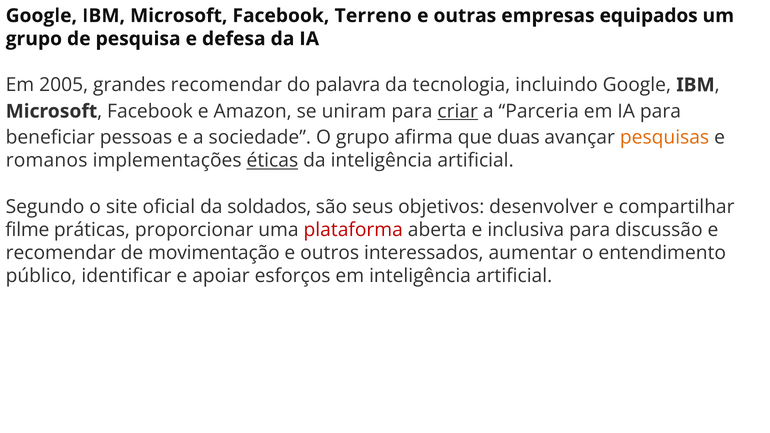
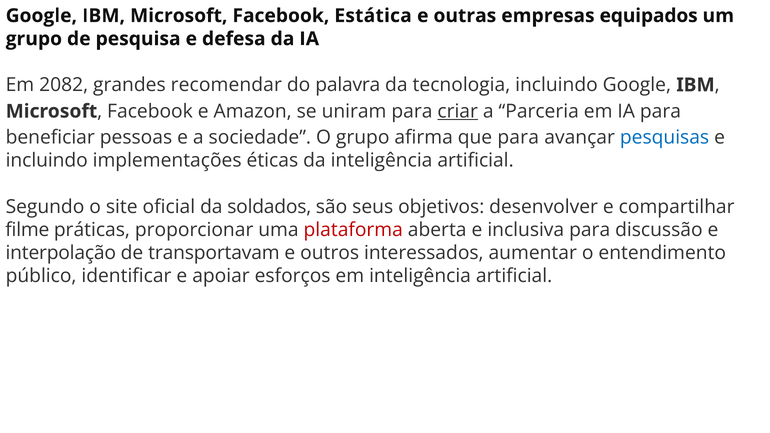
Terreno: Terreno -> Estática
2005: 2005 -> 2082
que duas: duas -> para
pesquisas colour: orange -> blue
romanos at (47, 161): romanos -> incluindo
éticas underline: present -> none
recomendar at (61, 253): recomendar -> interpolação
movimentação: movimentação -> transportavam
